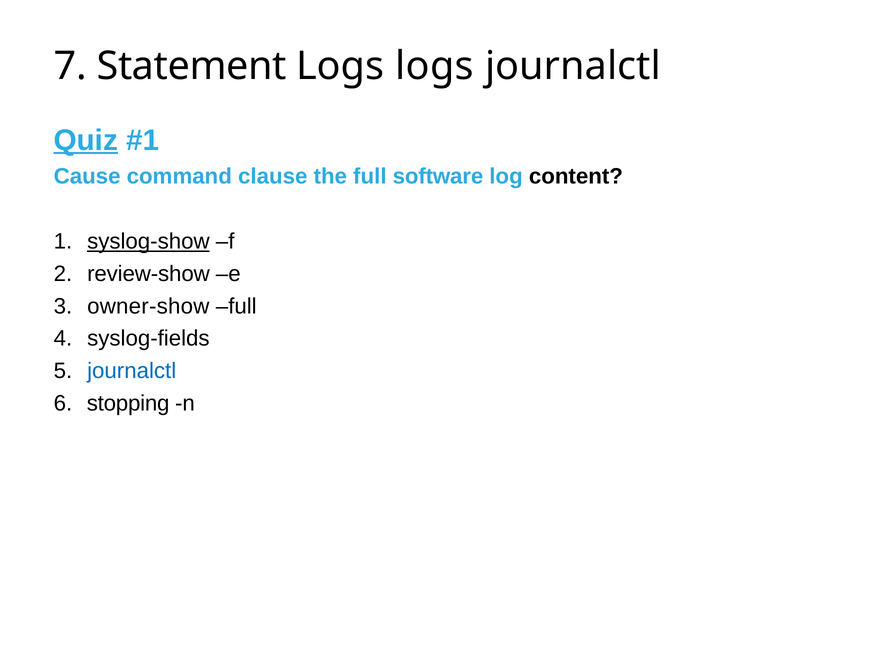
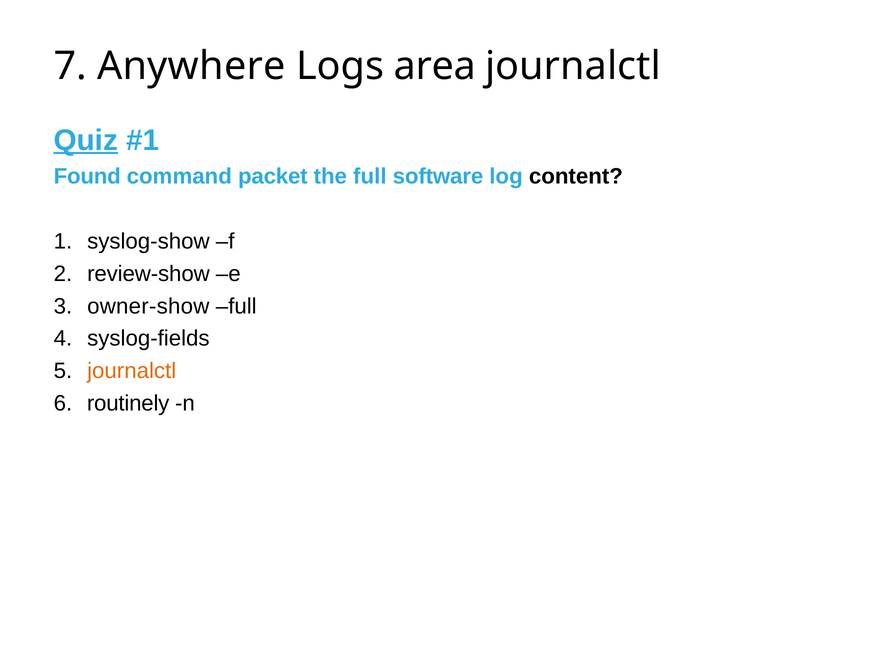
Statement: Statement -> Anywhere
Logs logs: logs -> area
Cause: Cause -> Found
clause: clause -> packet
syslog-show underline: present -> none
journalctl at (132, 371) colour: blue -> orange
stopping: stopping -> routinely
